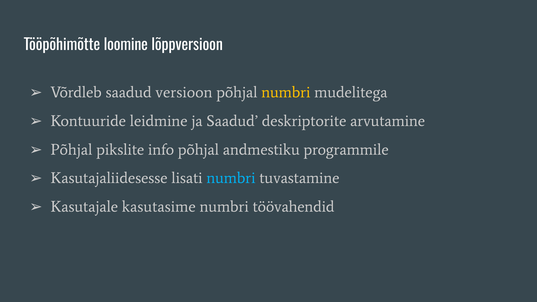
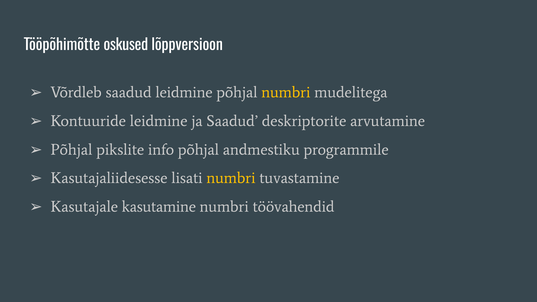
loomine: loomine -> oskused
saadud versioon: versioon -> leidmine
numbri at (231, 178) colour: light blue -> yellow
kasutasime: kasutasime -> kasutamine
